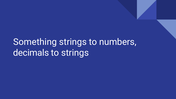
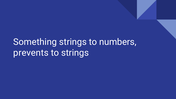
decimals: decimals -> prevents
